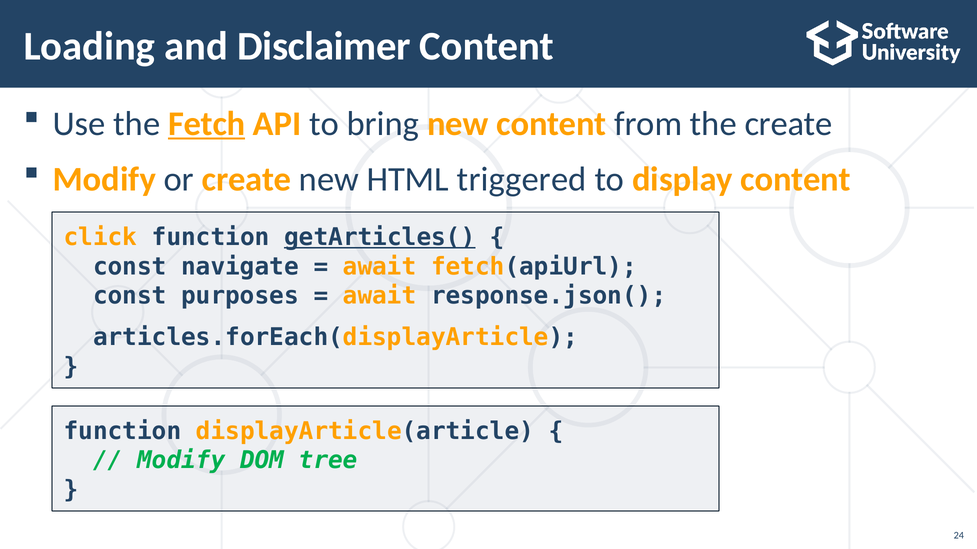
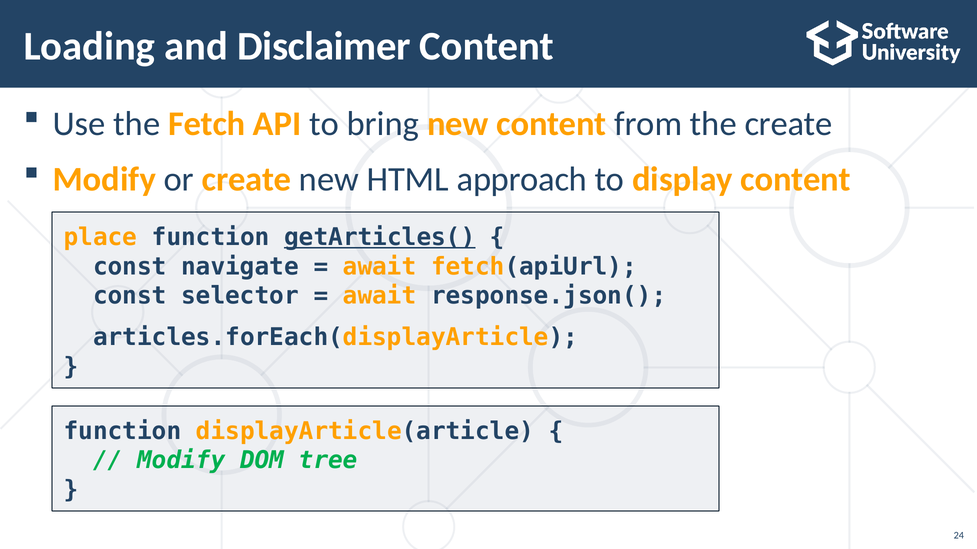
Fetch underline: present -> none
triggered: triggered -> approach
click: click -> place
purposes: purposes -> selector
